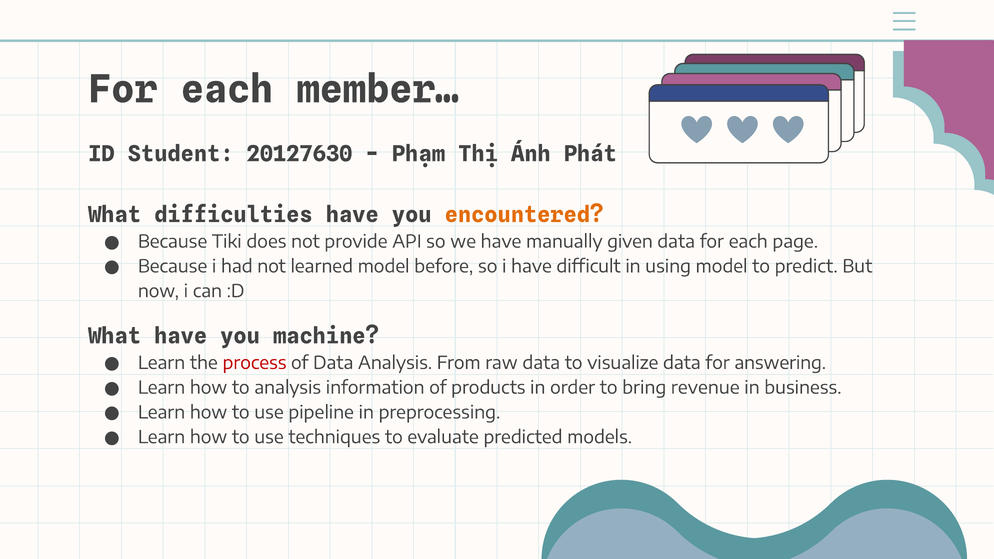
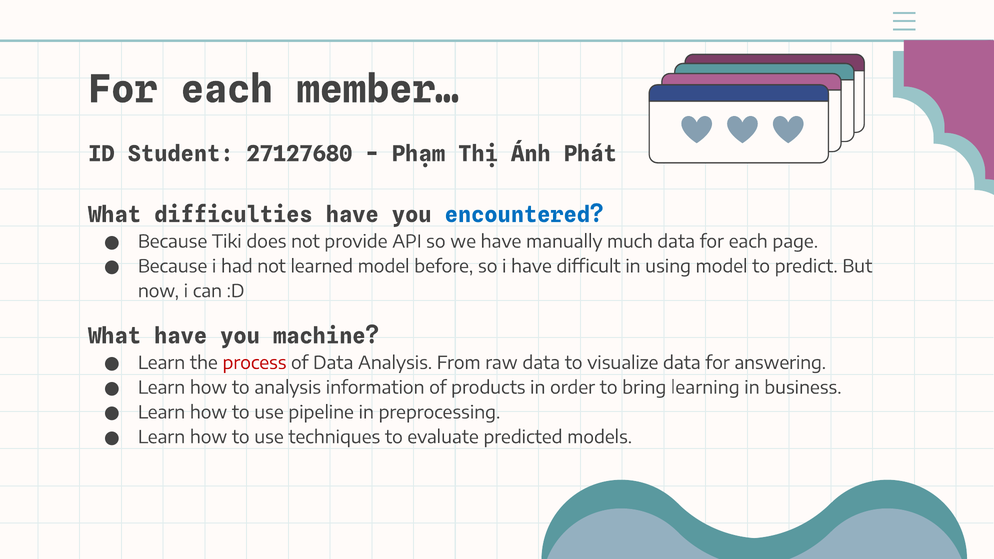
20127630: 20127630 -> 27127680
encountered colour: orange -> blue
given: given -> much
revenue: revenue -> learning
